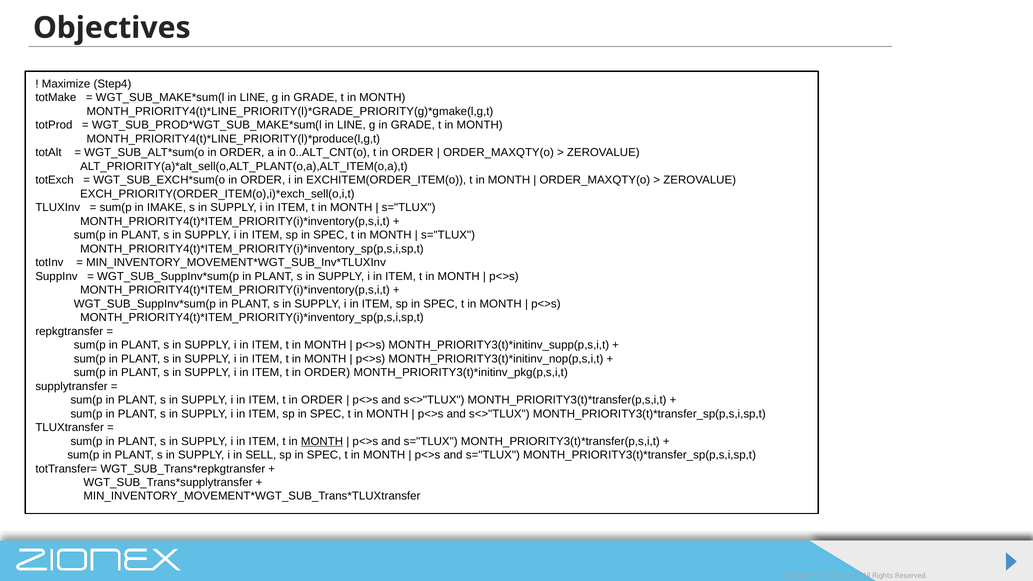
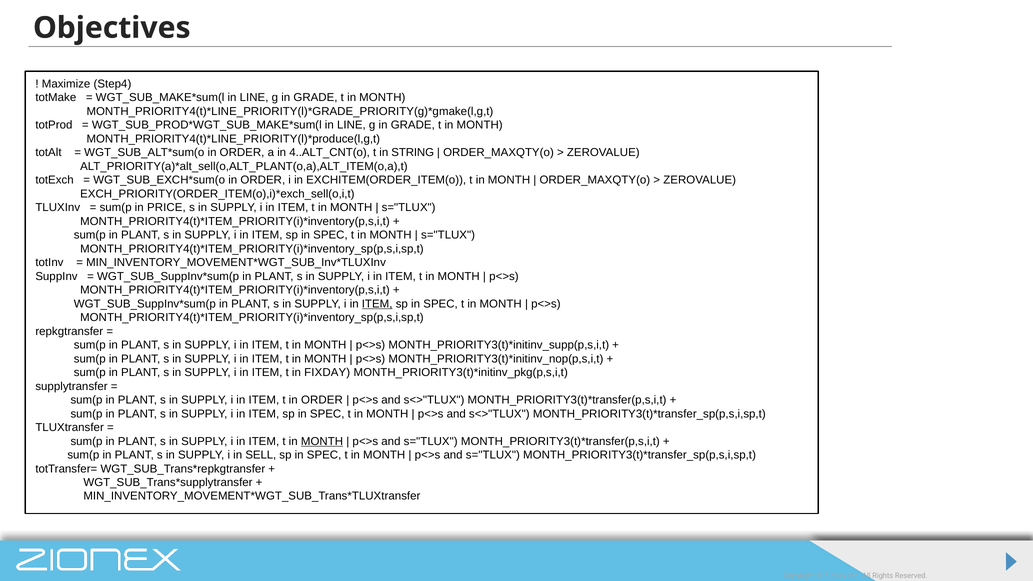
0..ALT_CNT(o: 0..ALT_CNT(o -> 4..ALT_CNT(o
ORDER at (413, 153): ORDER -> STRING
IMAKE: IMAKE -> PRICE
ITEM at (377, 304) underline: none -> present
ORDER at (327, 373): ORDER -> FIXDAY
